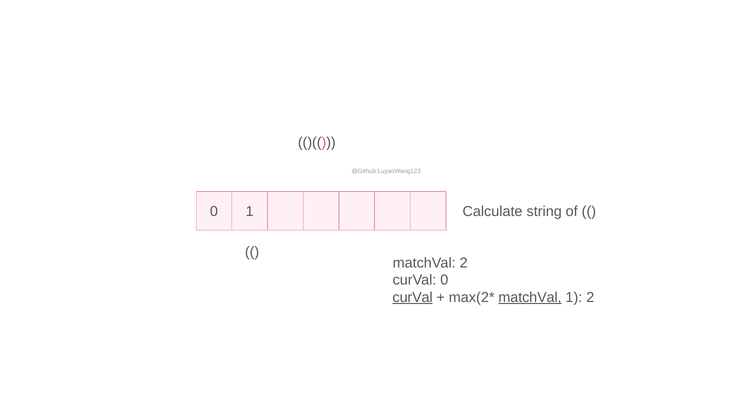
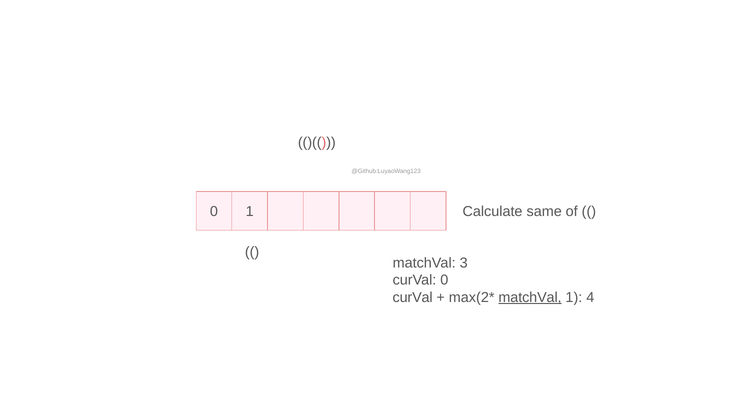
string: string -> same
matchVal 2: 2 -> 3
curVal at (413, 298) underline: present -> none
1 2: 2 -> 4
